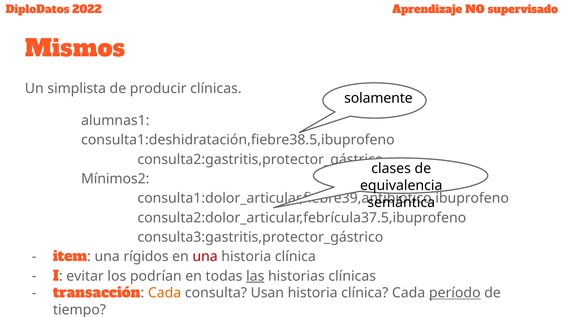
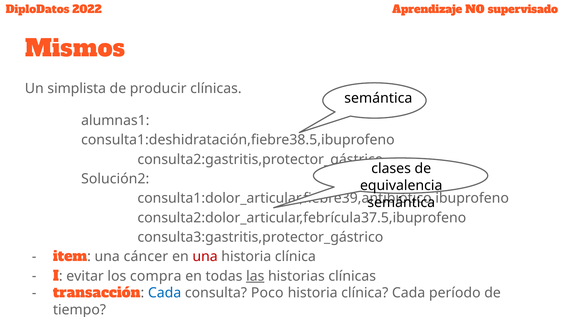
solamente at (378, 98): solamente -> semántica
Mínimos2: Mínimos2 -> Solución2
rígidos: rígidos -> cáncer
podrían: podrían -> compra
Cada at (165, 293) colour: orange -> blue
Usan: Usan -> Poco
período underline: present -> none
